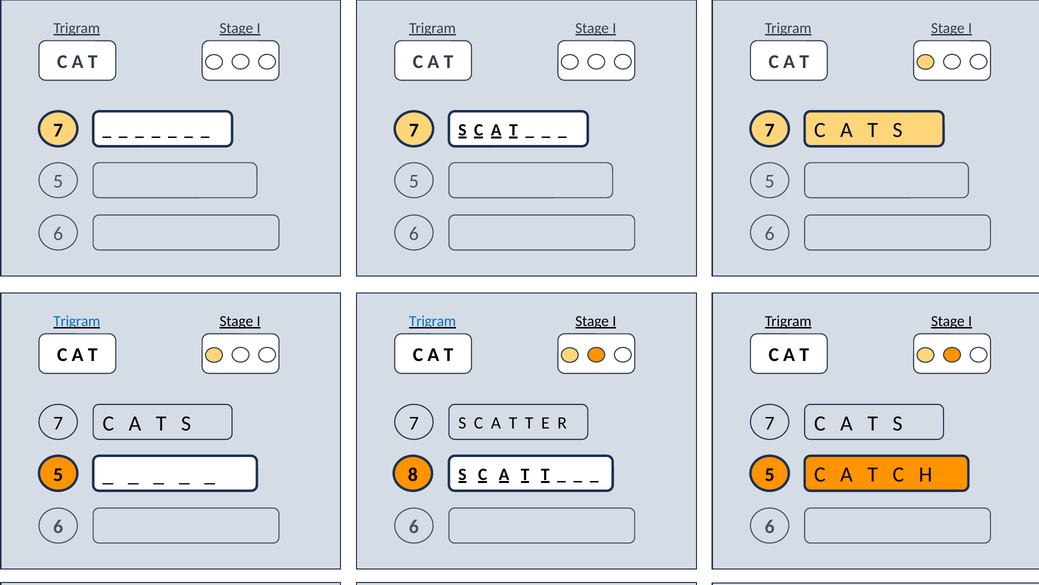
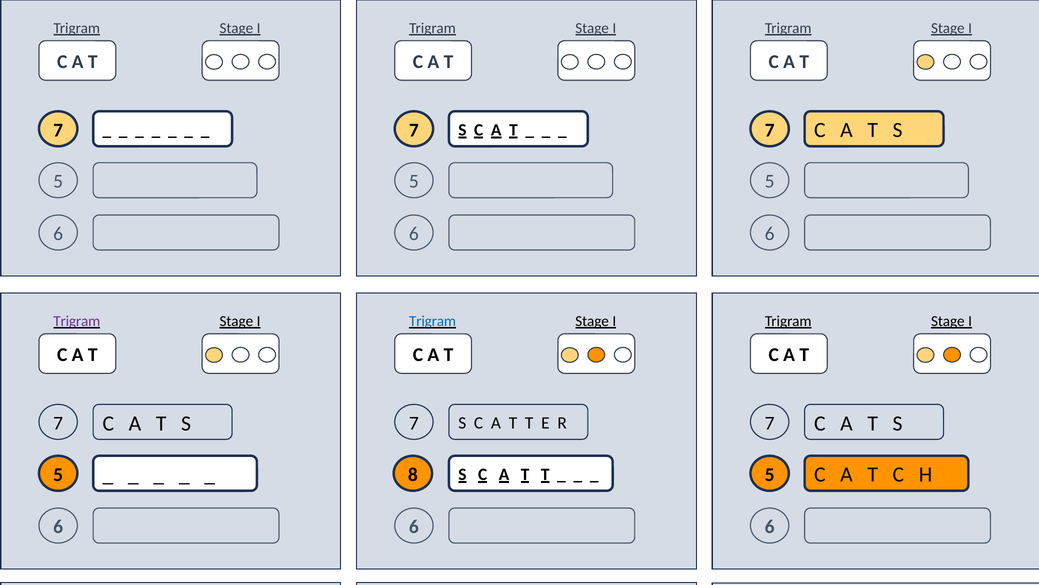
Trigram at (77, 321) colour: blue -> purple
